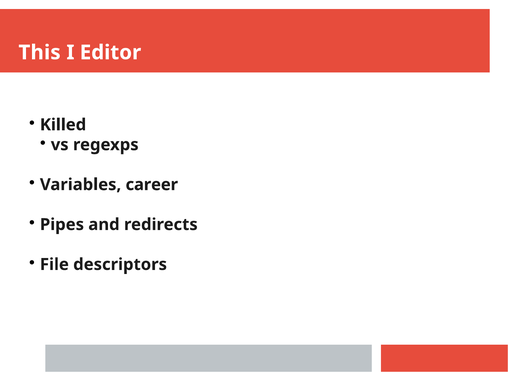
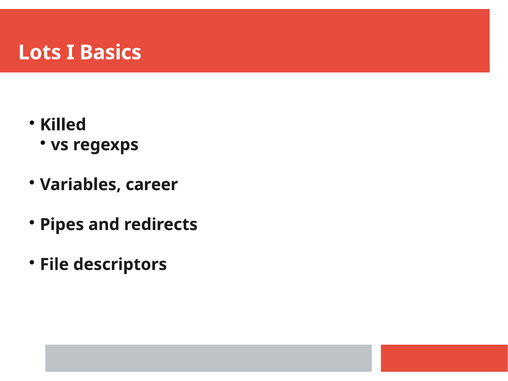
This: This -> Lots
Editor: Editor -> Basics
